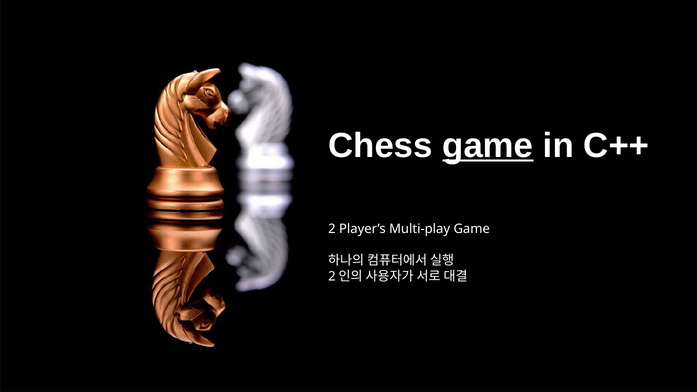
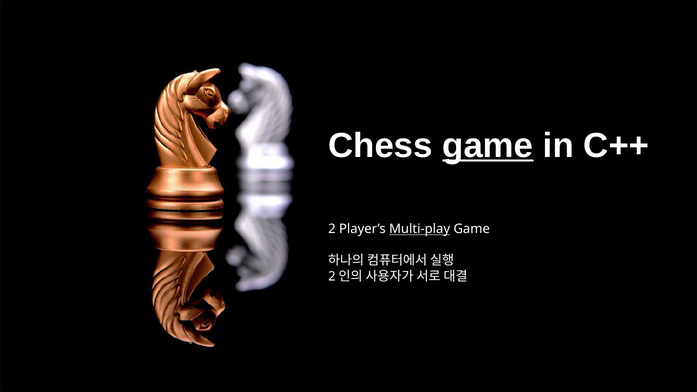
Multi-play underline: none -> present
